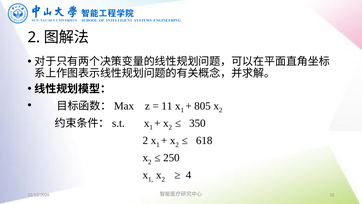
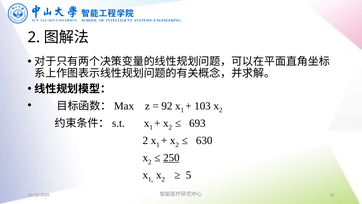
11: 11 -> 92
805: 805 -> 103
350: 350 -> 693
618: 618 -> 630
250 underline: none -> present
4: 4 -> 5
